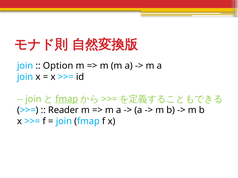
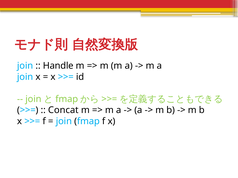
Option: Option -> Handle
fmap at (67, 99) underline: present -> none
Reader: Reader -> Concat
